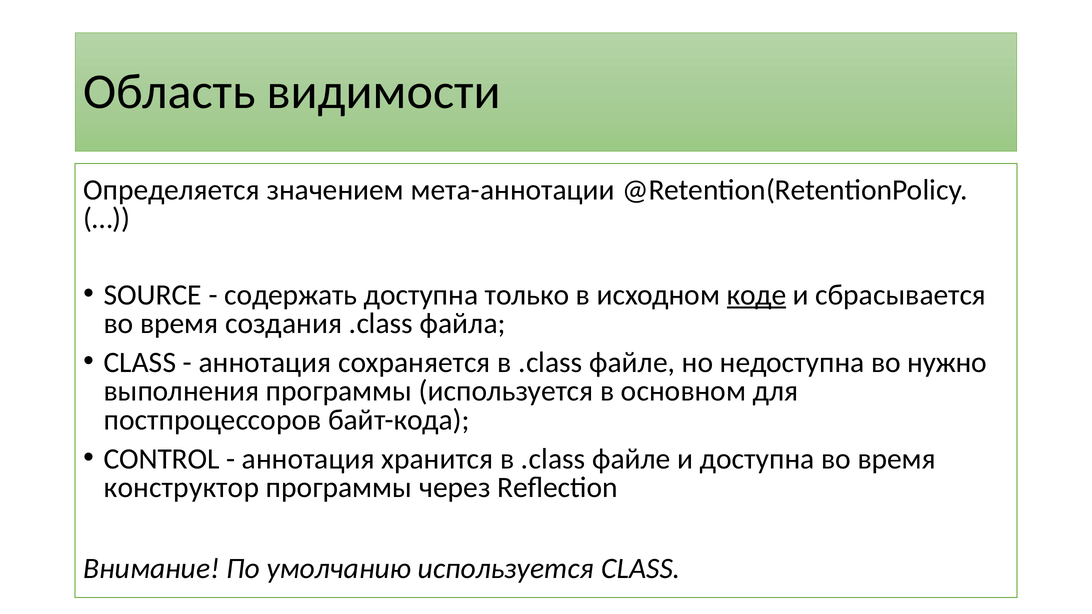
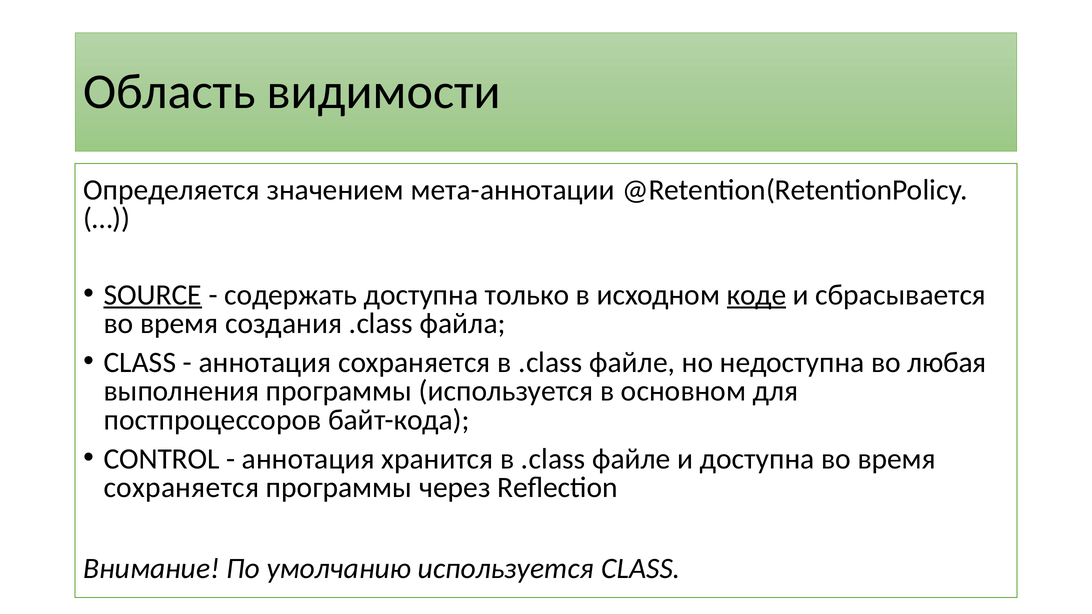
SOURCE underline: none -> present
нужно: нужно -> любая
конструктор at (181, 488): конструктор -> сохраняется
